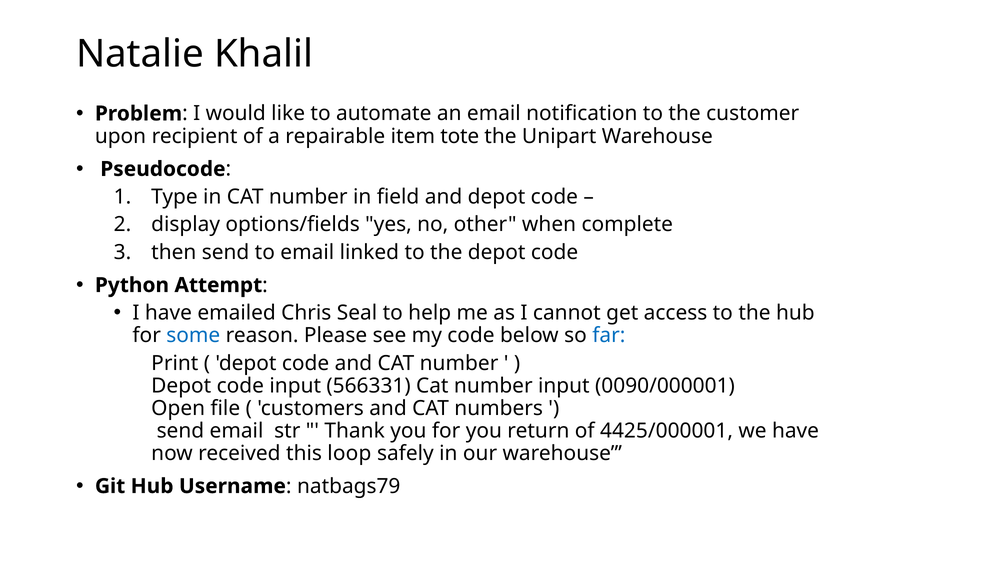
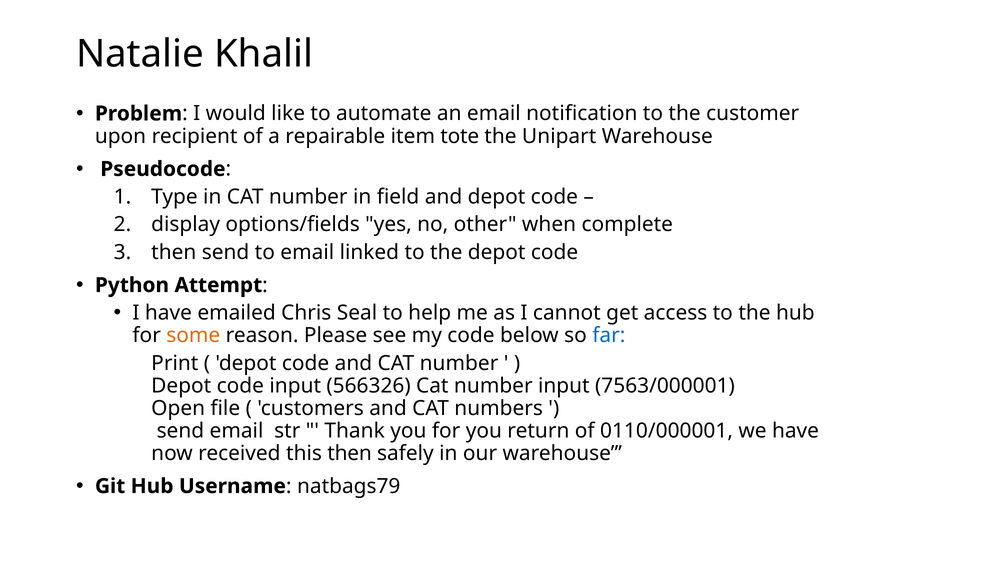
some colour: blue -> orange
566331: 566331 -> 566326
0090/000001: 0090/000001 -> 7563/000001
4425/000001: 4425/000001 -> 0110/000001
this loop: loop -> then
